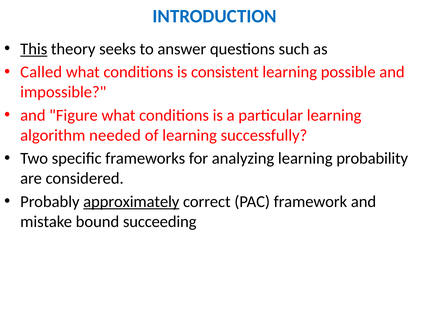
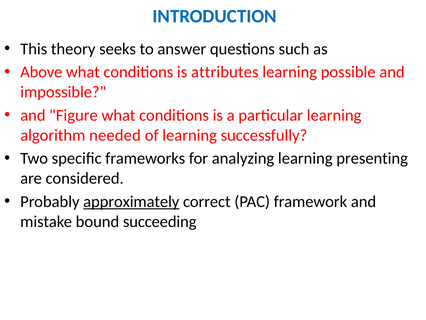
This underline: present -> none
Called: Called -> Above
consistent: consistent -> attributes
probability: probability -> presenting
